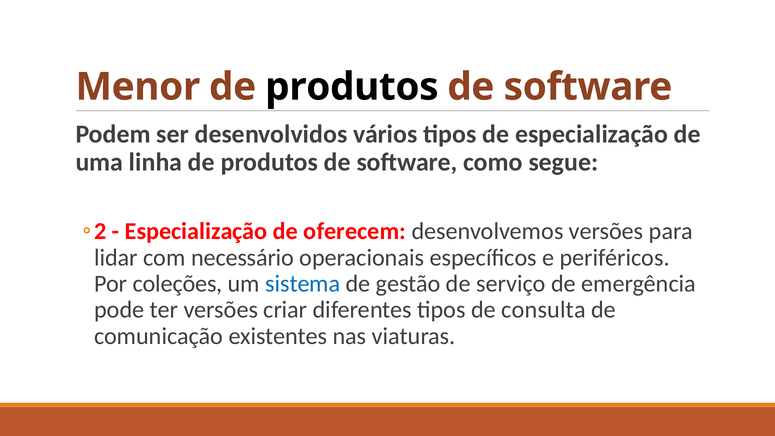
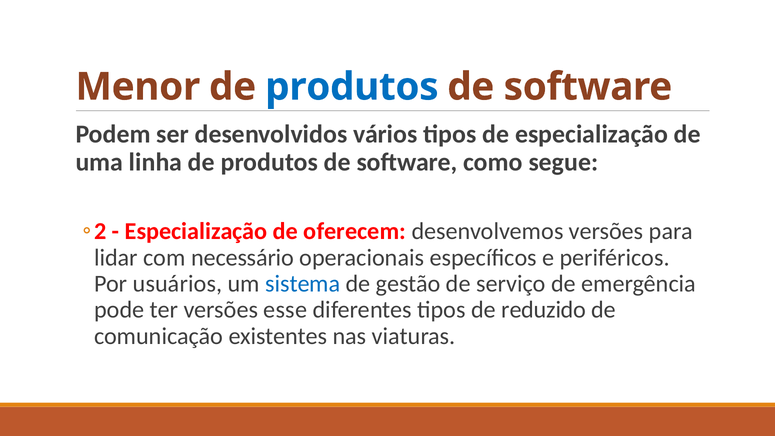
produtos at (352, 87) colour: black -> blue
coleções: coleções -> usuários
criar: criar -> esse
consulta: consulta -> reduzido
